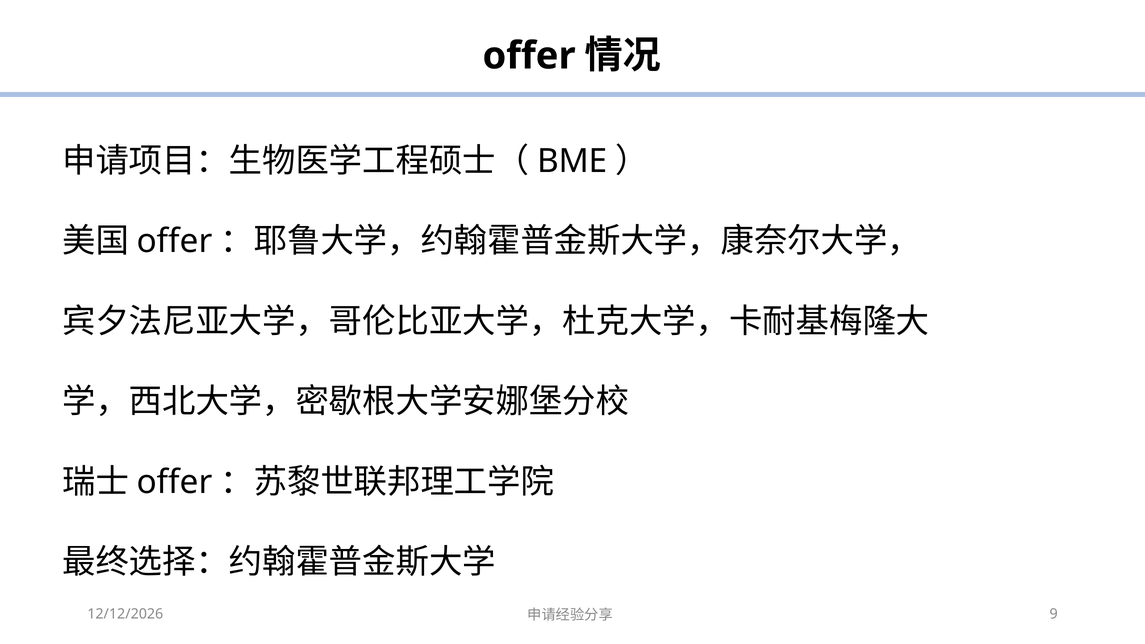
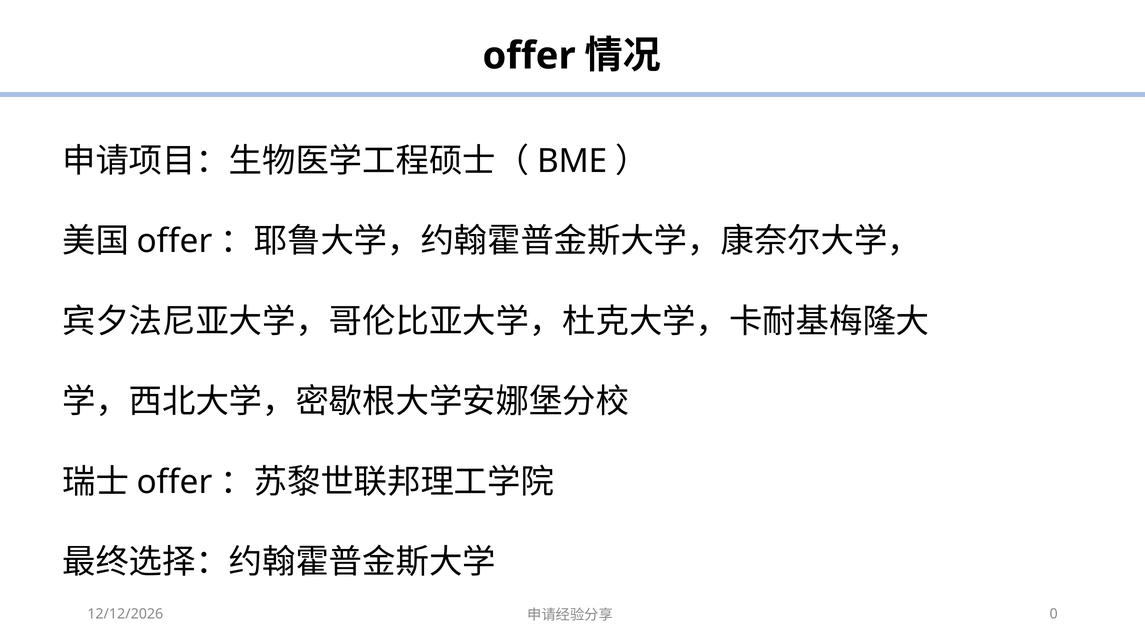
9: 9 -> 0
